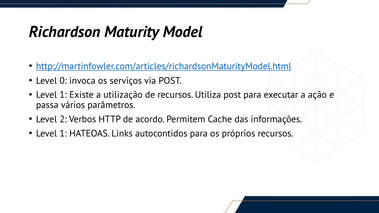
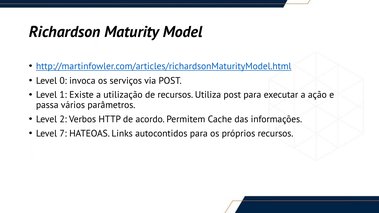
1 at (63, 134): 1 -> 7
